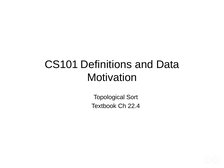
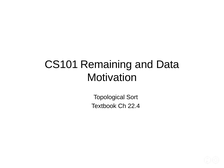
Definitions: Definitions -> Remaining
